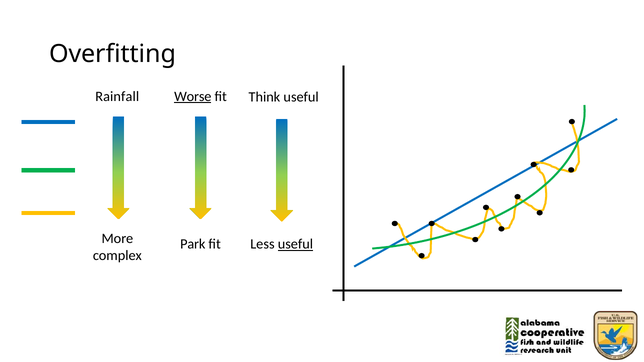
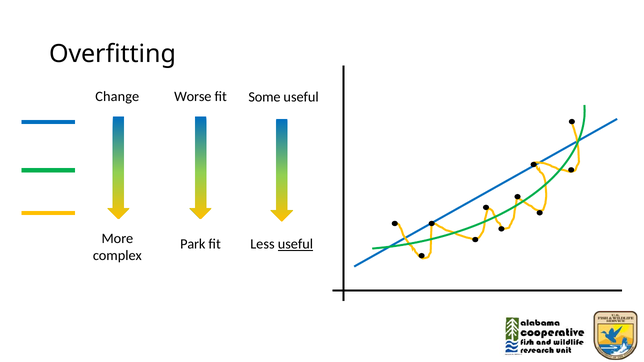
Rainfall: Rainfall -> Change
Worse underline: present -> none
Think: Think -> Some
